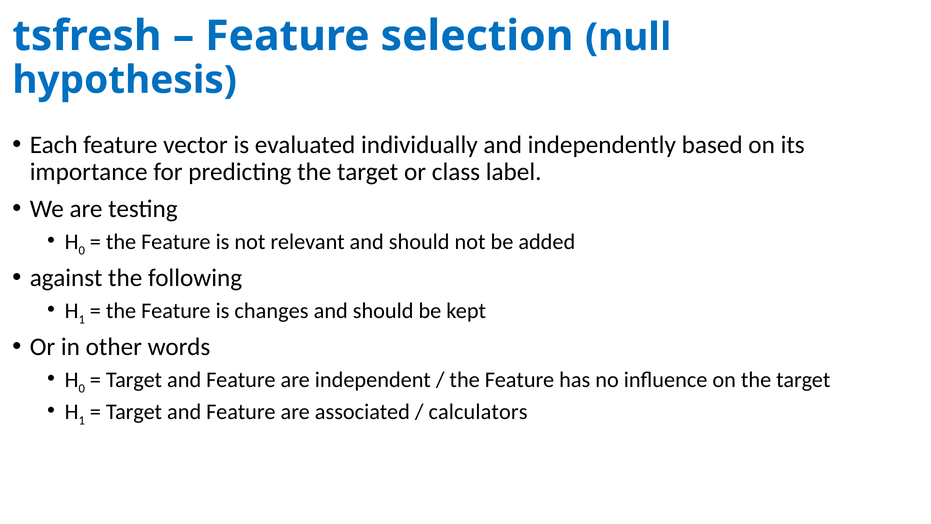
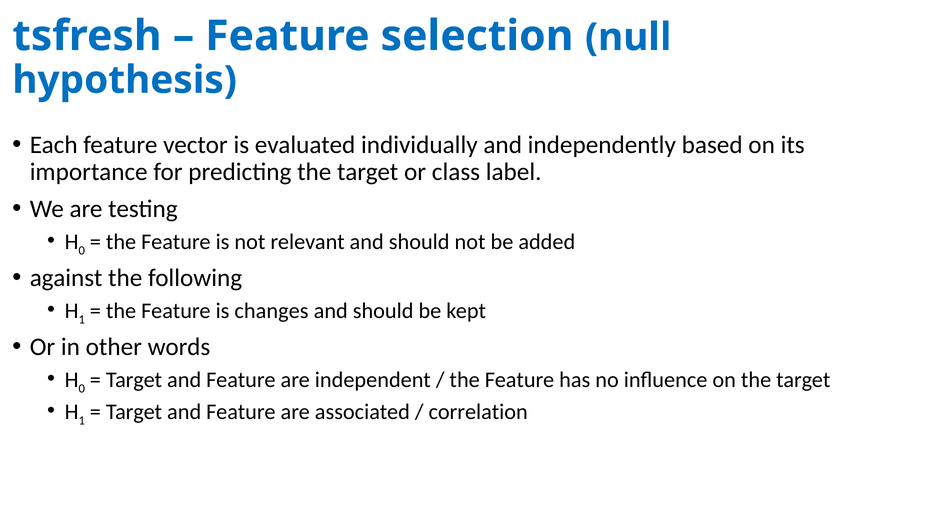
calculators: calculators -> correlation
